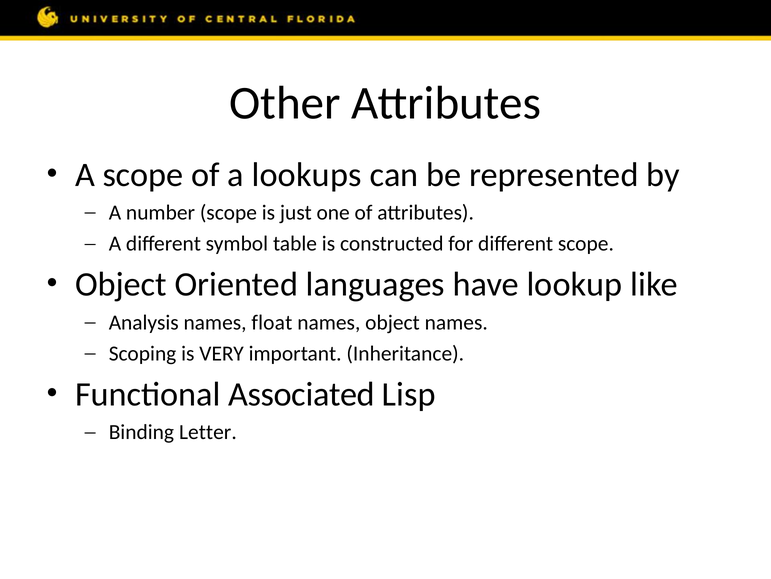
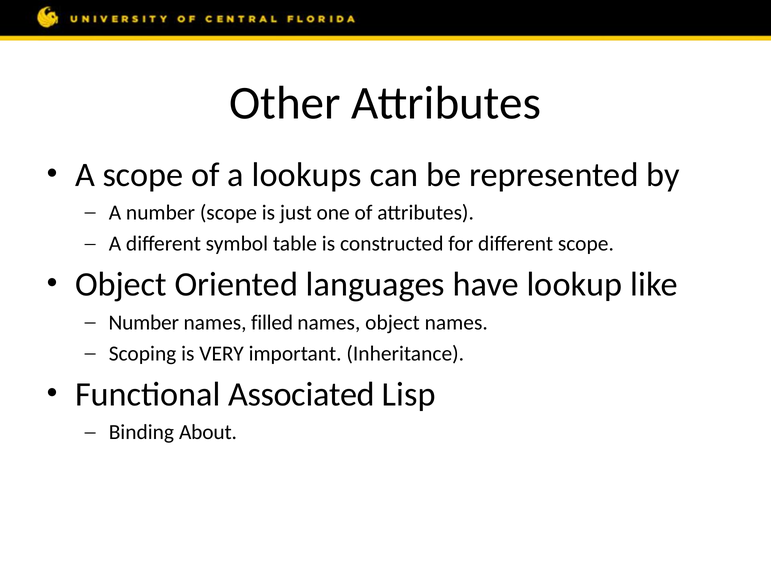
Analysis at (144, 322): Analysis -> Number
float: float -> filled
Letter: Letter -> About
